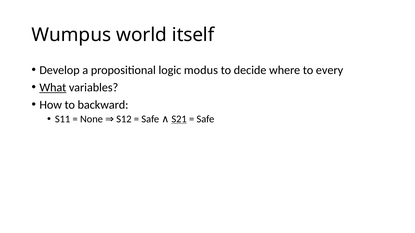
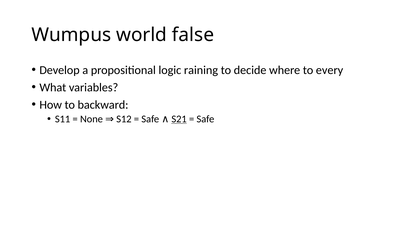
itself: itself -> false
modus: modus -> raining
What underline: present -> none
